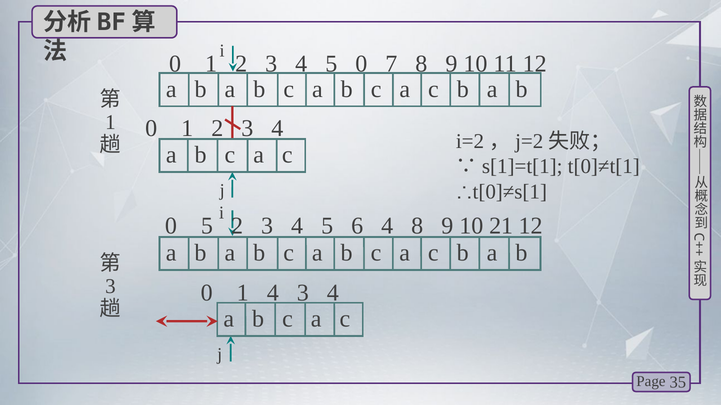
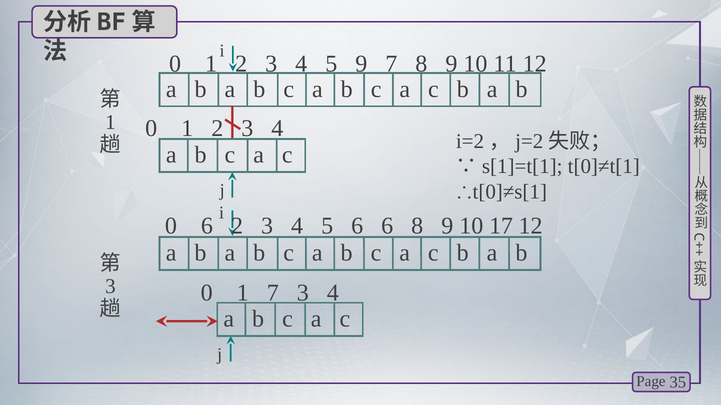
5 0: 0 -> 9
0 5: 5 -> 6
6 4: 4 -> 6
21: 21 -> 17
1 4: 4 -> 7
